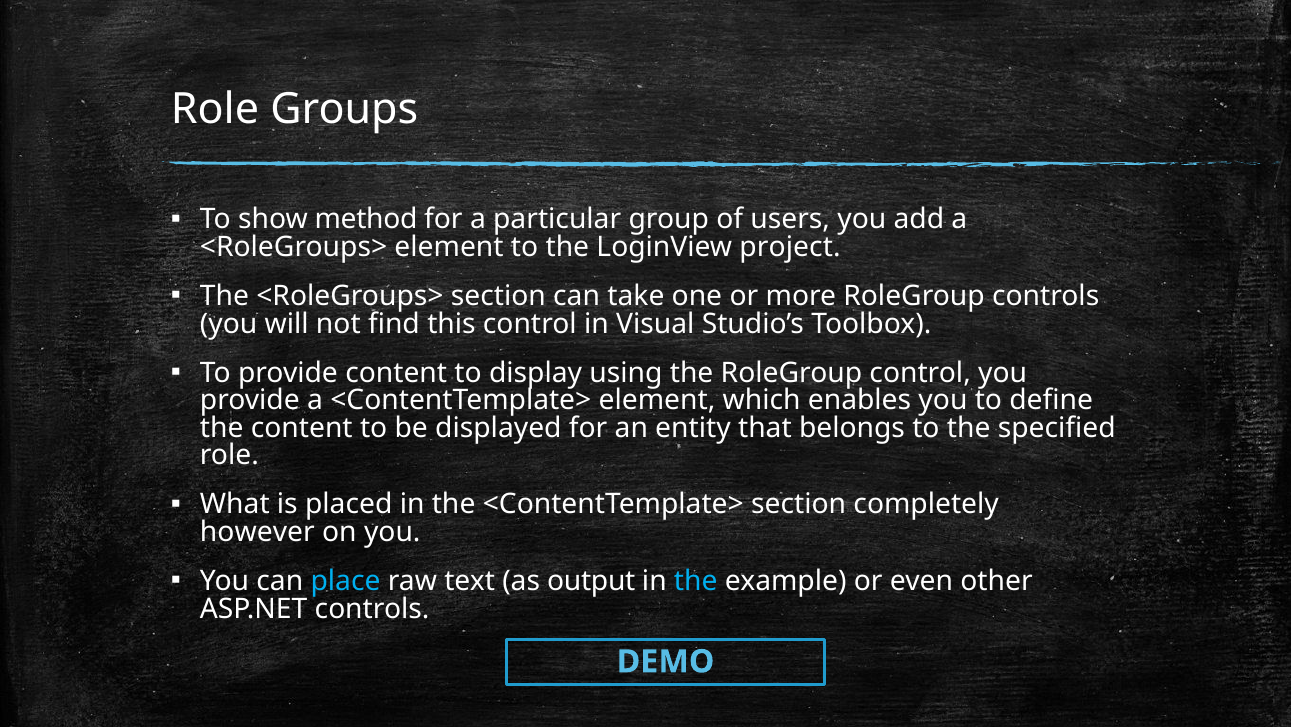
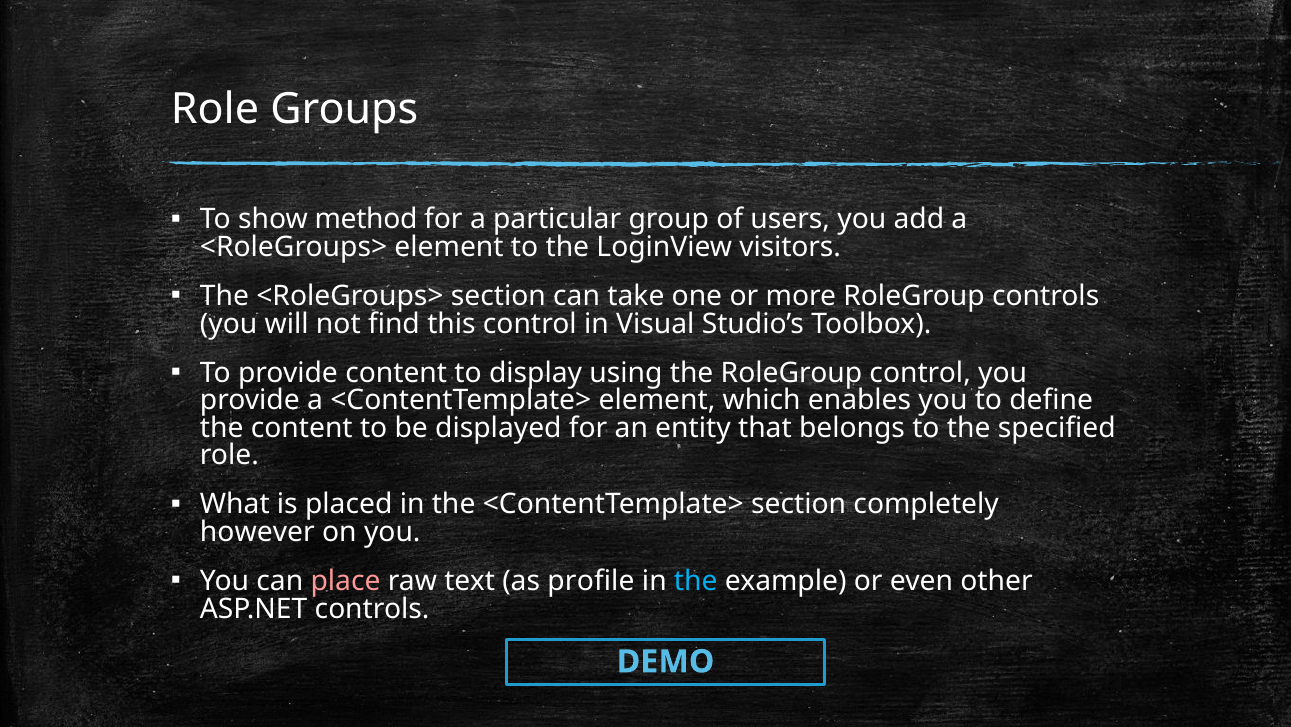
project: project -> visitors
place colour: light blue -> pink
output: output -> proﬁle
